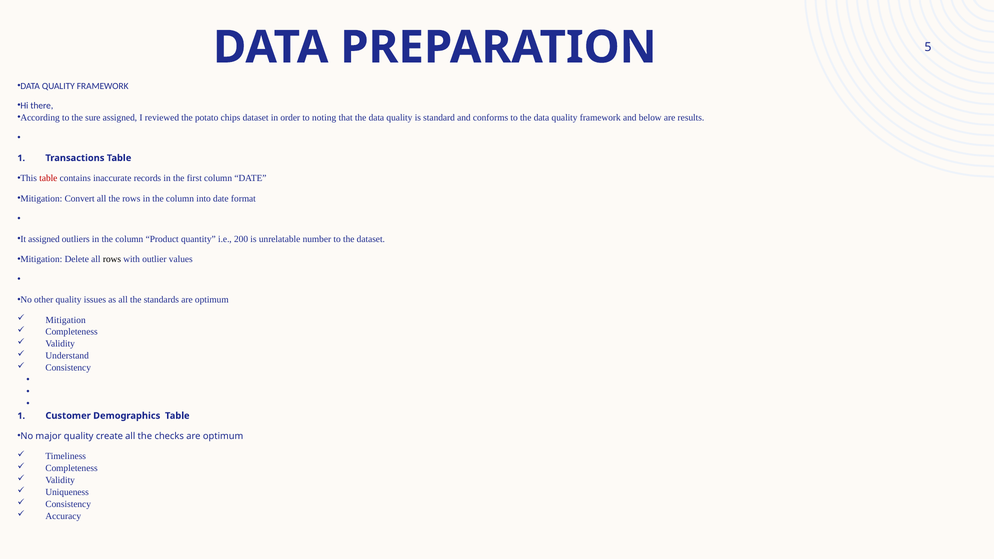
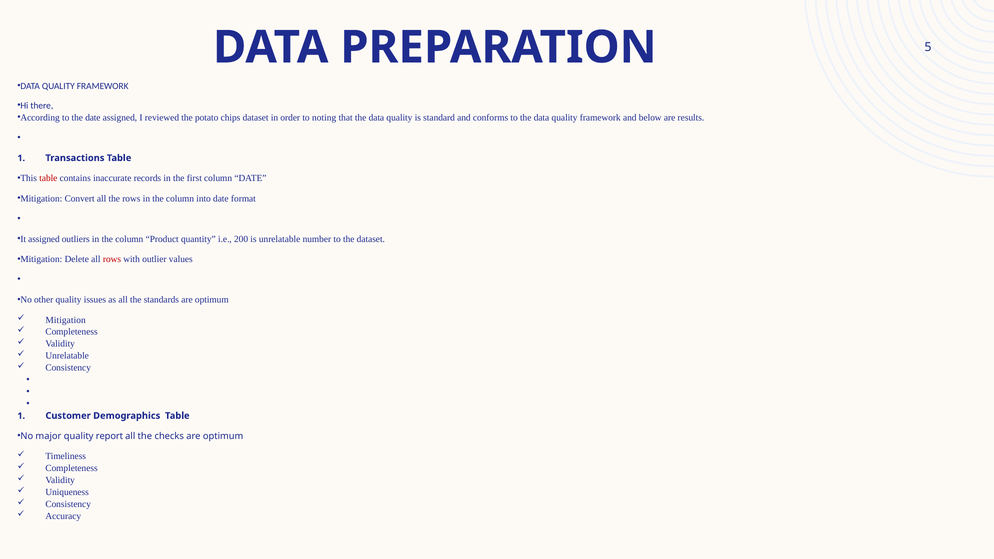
the sure: sure -> date
rows at (112, 259) colour: black -> red
Understand at (67, 356): Understand -> Unrelatable
create: create -> report
